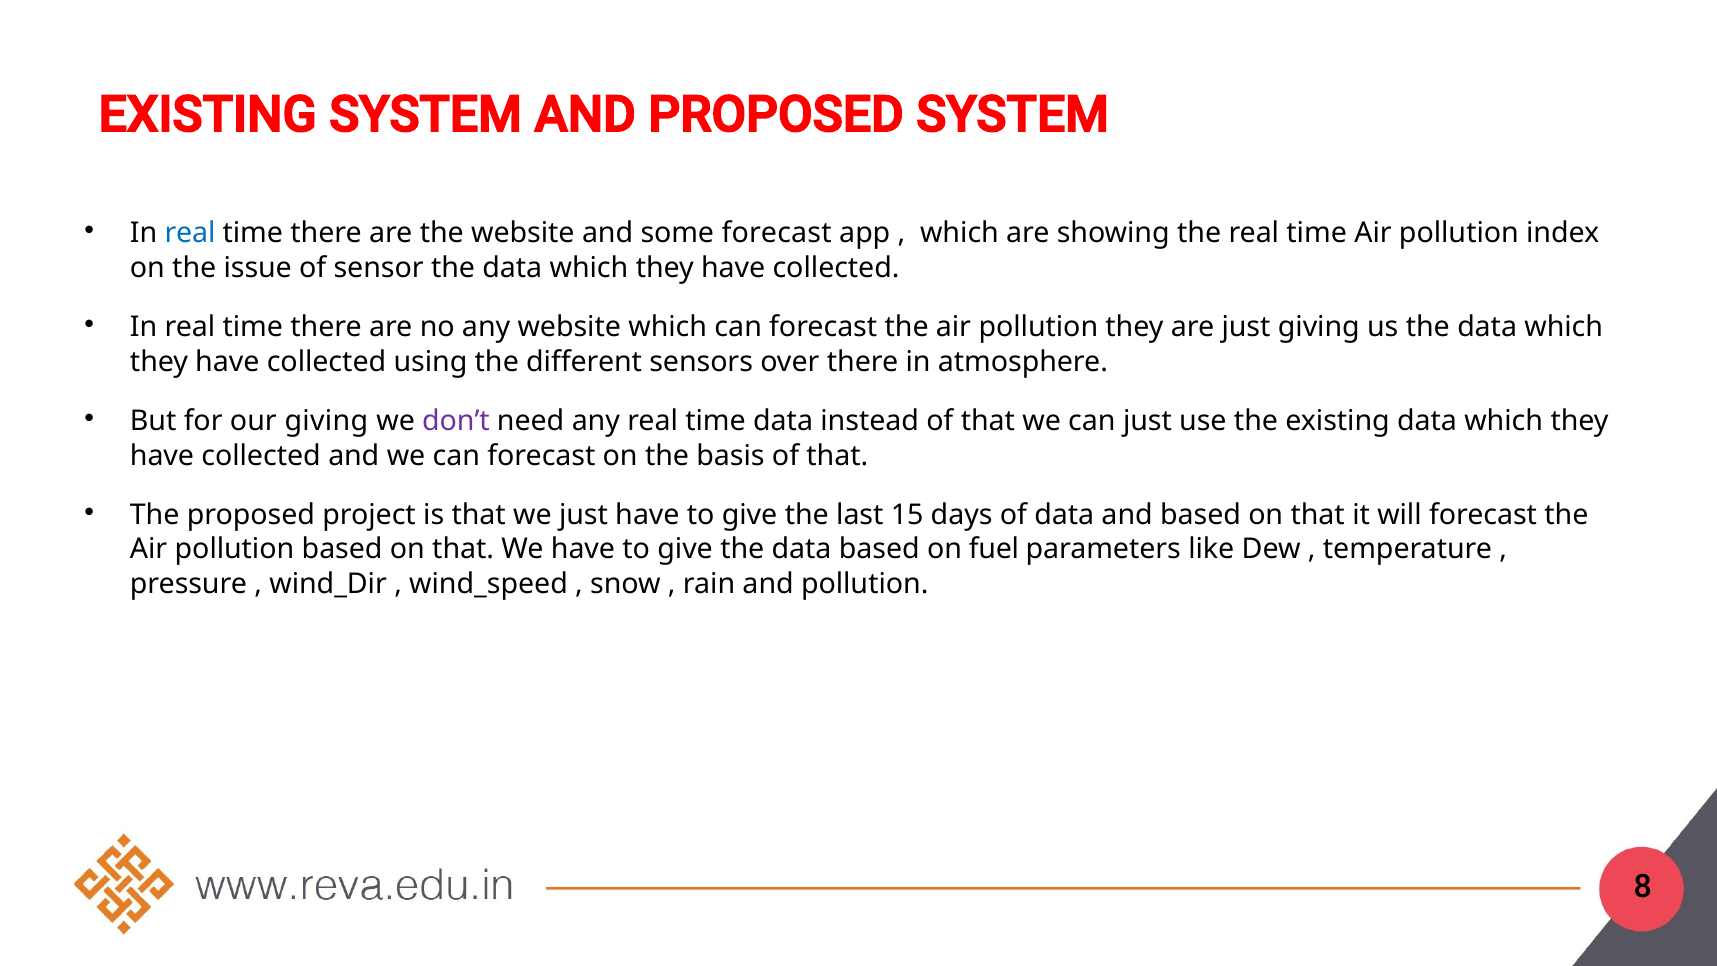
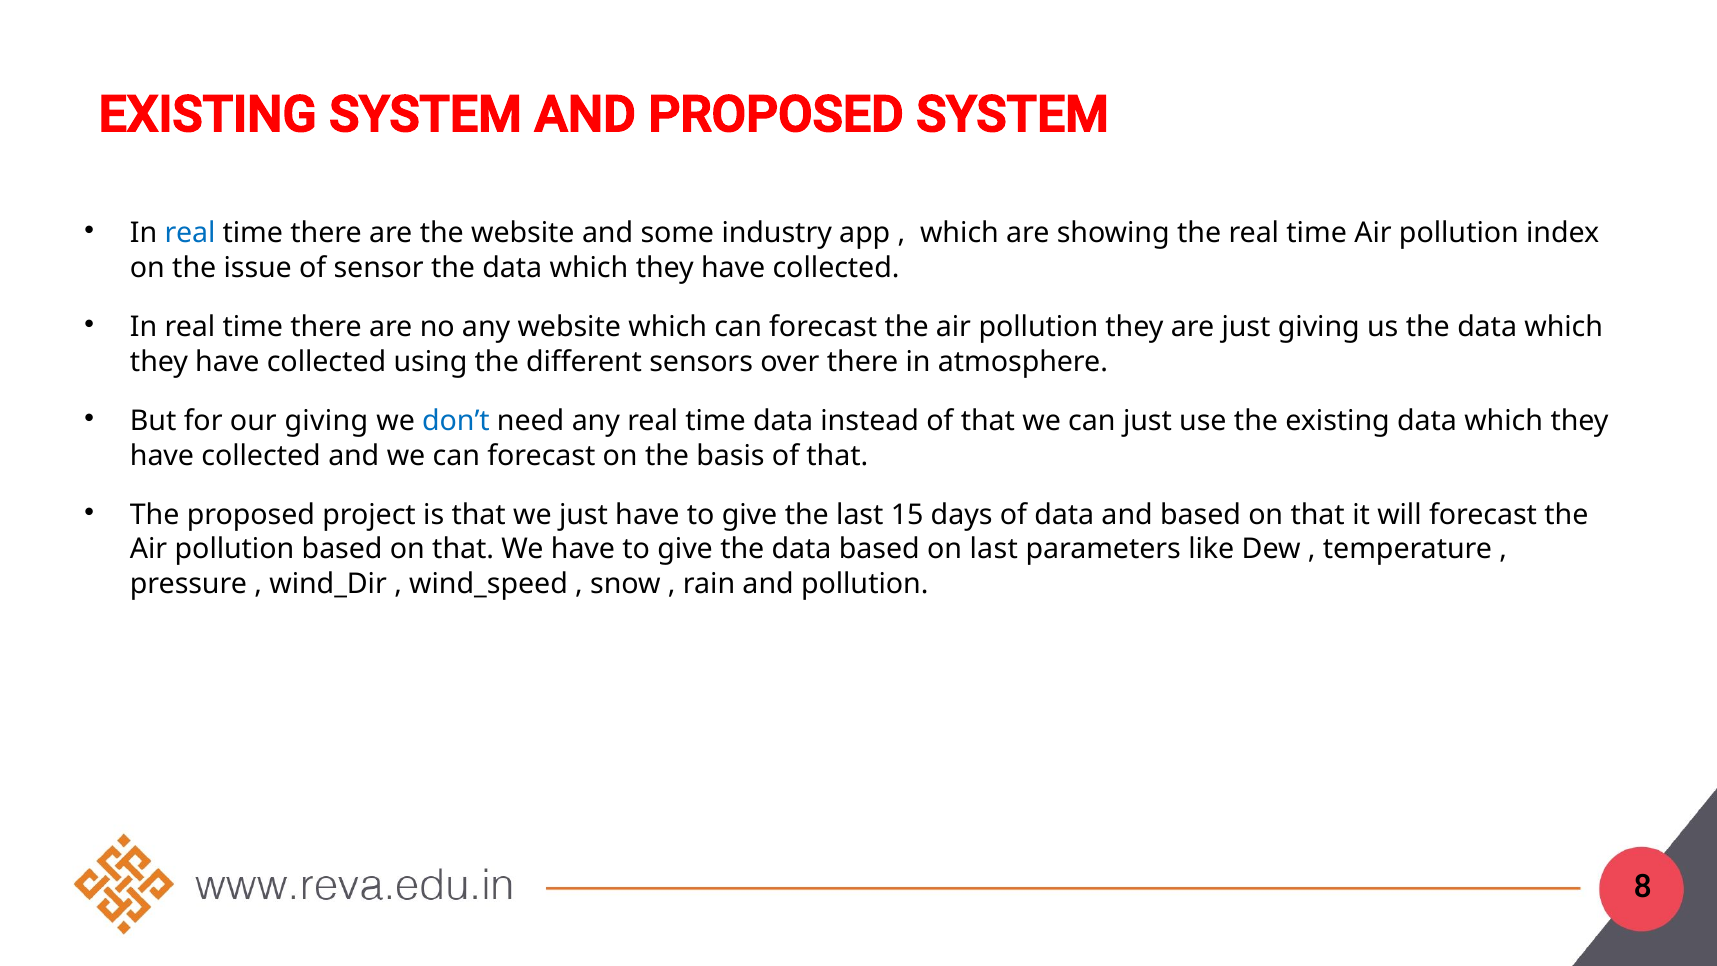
some forecast: forecast -> industry
don’t colour: purple -> blue
on fuel: fuel -> last
